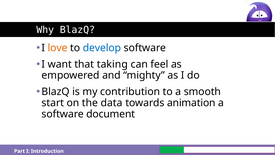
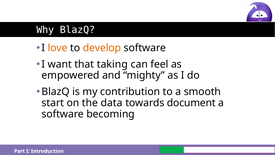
develop colour: blue -> orange
animation: animation -> document
document: document -> becoming
